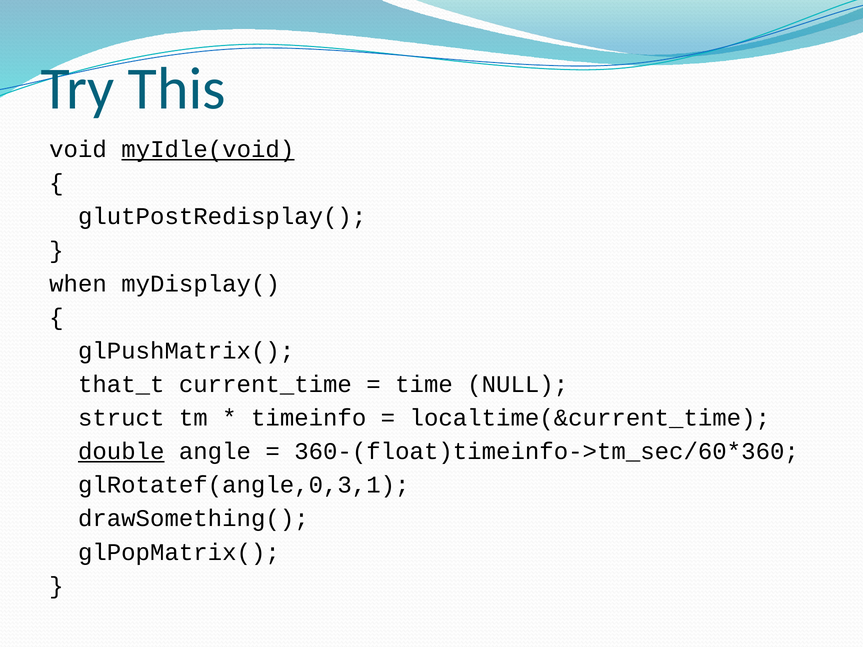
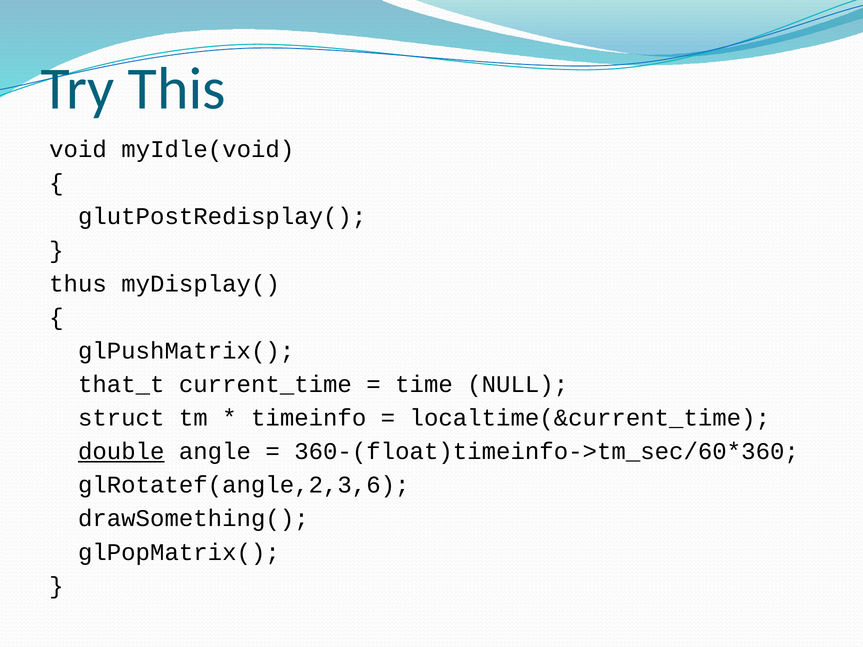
myIdle(void underline: present -> none
when: when -> thus
glRotatef(angle,0,3,1: glRotatef(angle,0,3,1 -> glRotatef(angle,2,3,6
